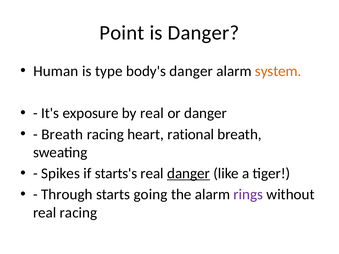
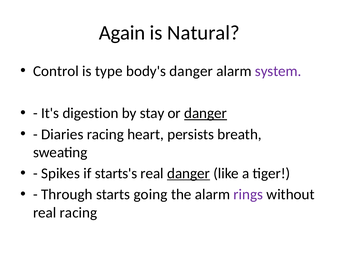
Point: Point -> Again
is Danger: Danger -> Natural
Human: Human -> Control
system colour: orange -> purple
exposure: exposure -> digestion
by real: real -> stay
danger at (206, 113) underline: none -> present
Breath at (62, 134): Breath -> Diaries
rational: rational -> persists
